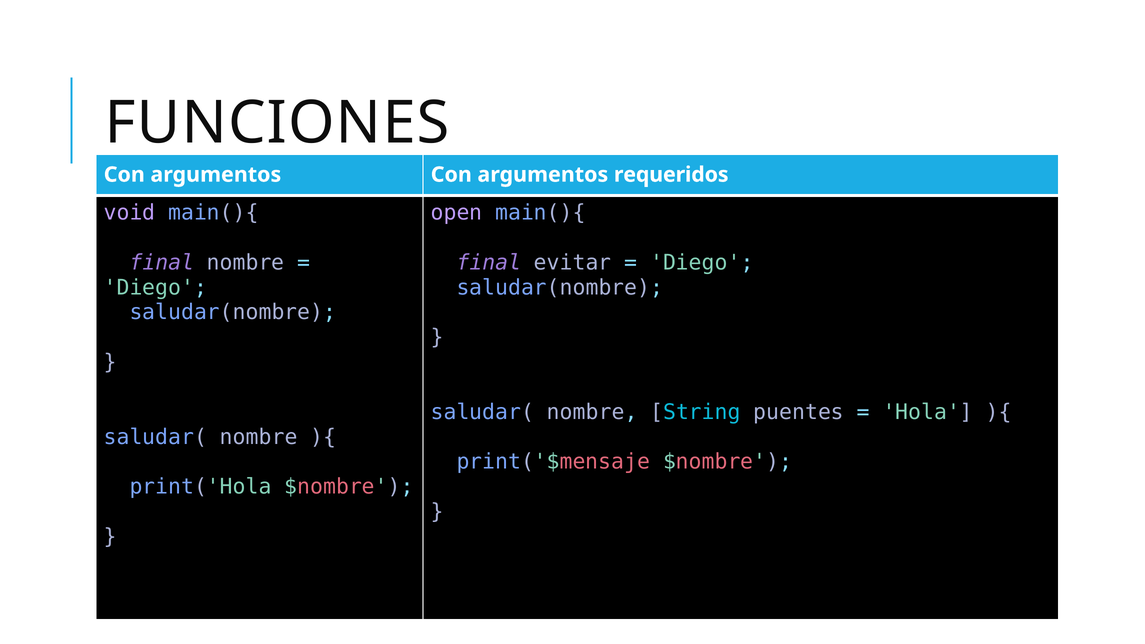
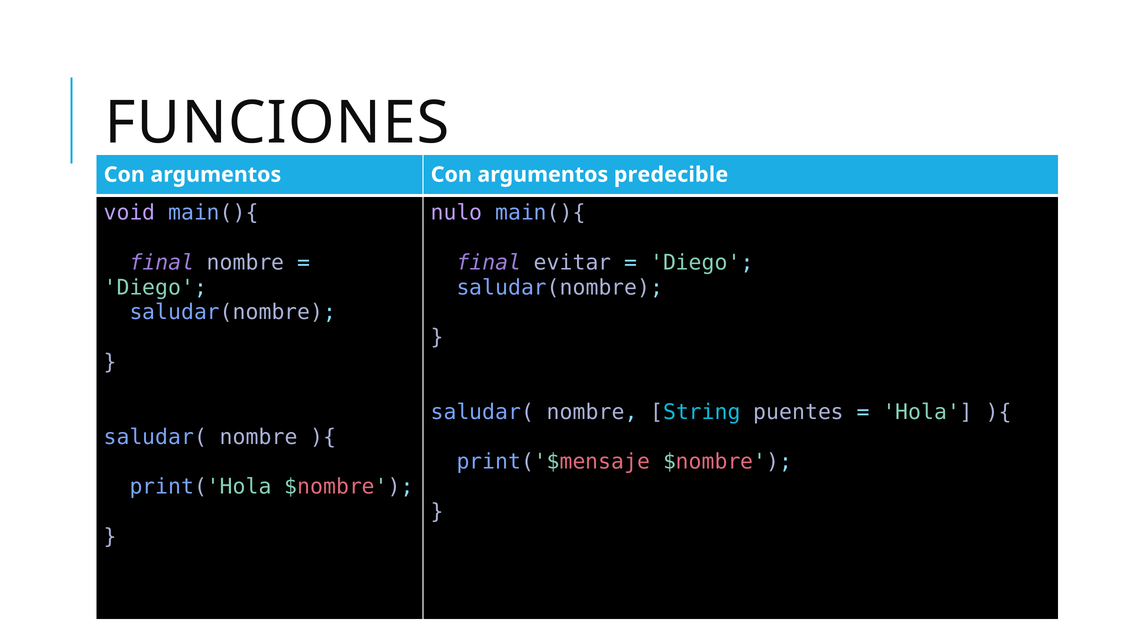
requeridos: requeridos -> predecible
open: open -> nulo
